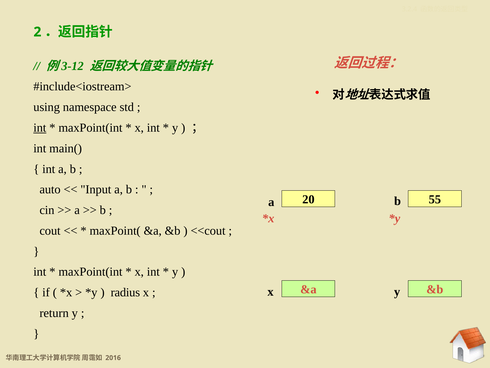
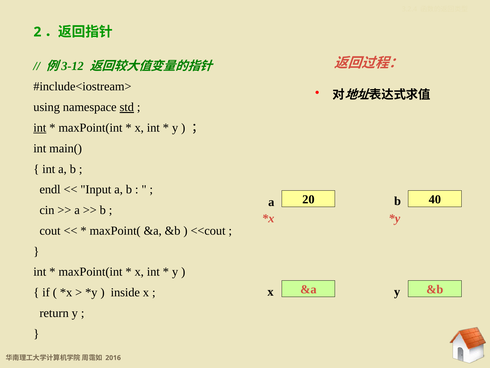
std underline: none -> present
auto: auto -> endl
55: 55 -> 40
radius: radius -> inside
